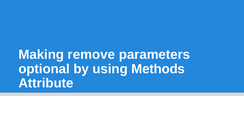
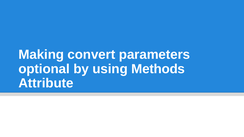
remove: remove -> convert
